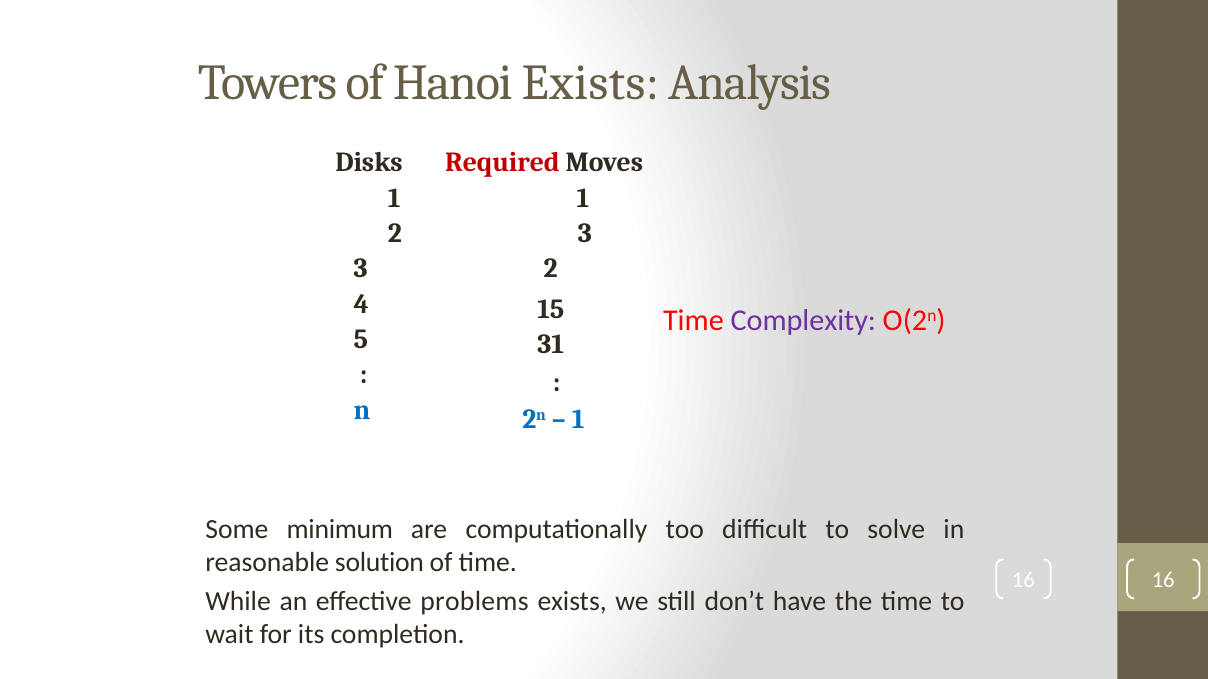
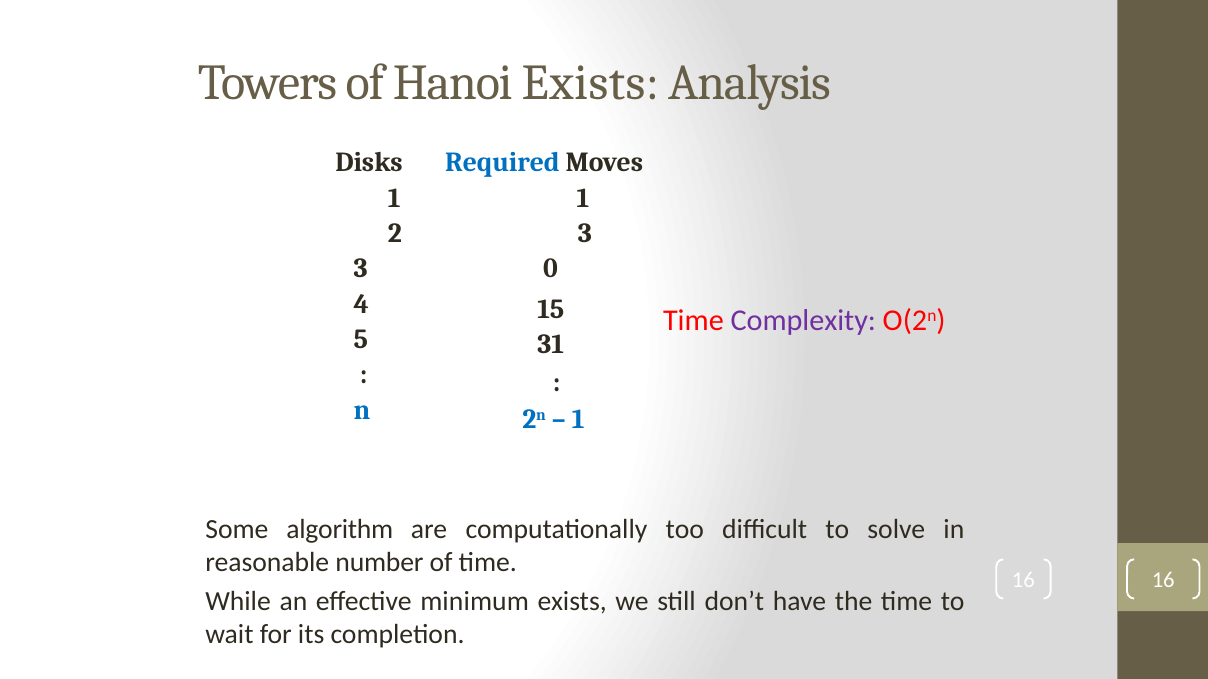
Required colour: red -> blue
3 2: 2 -> 0
minimum: minimum -> algorithm
solution: solution -> number
problems: problems -> minimum
